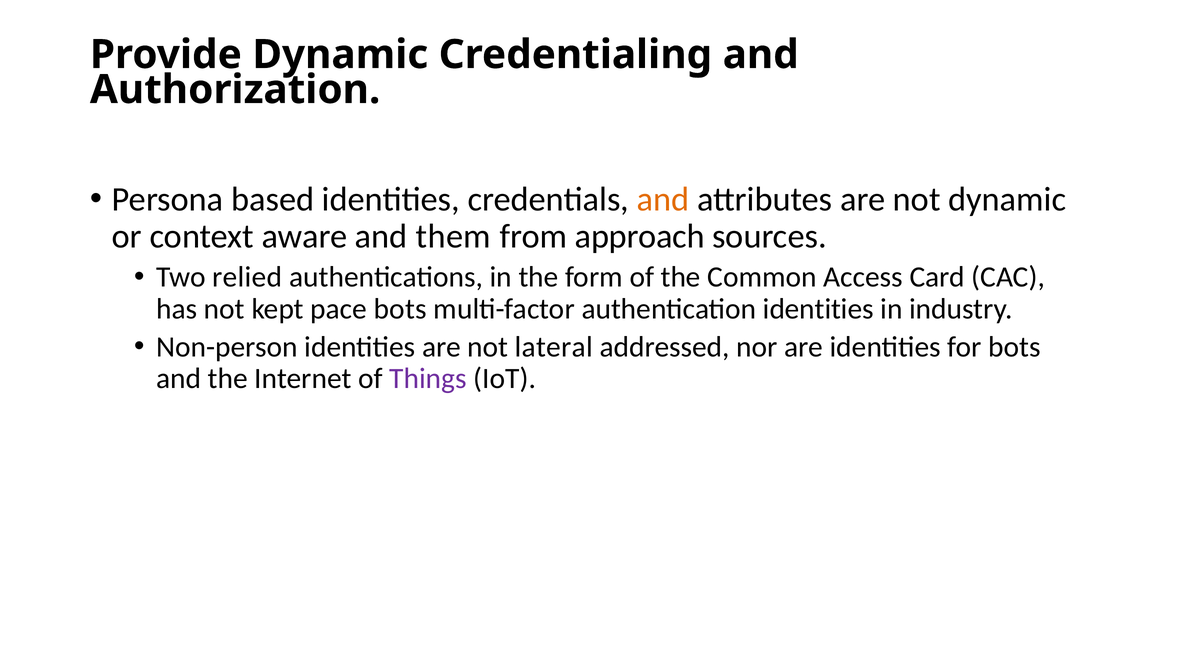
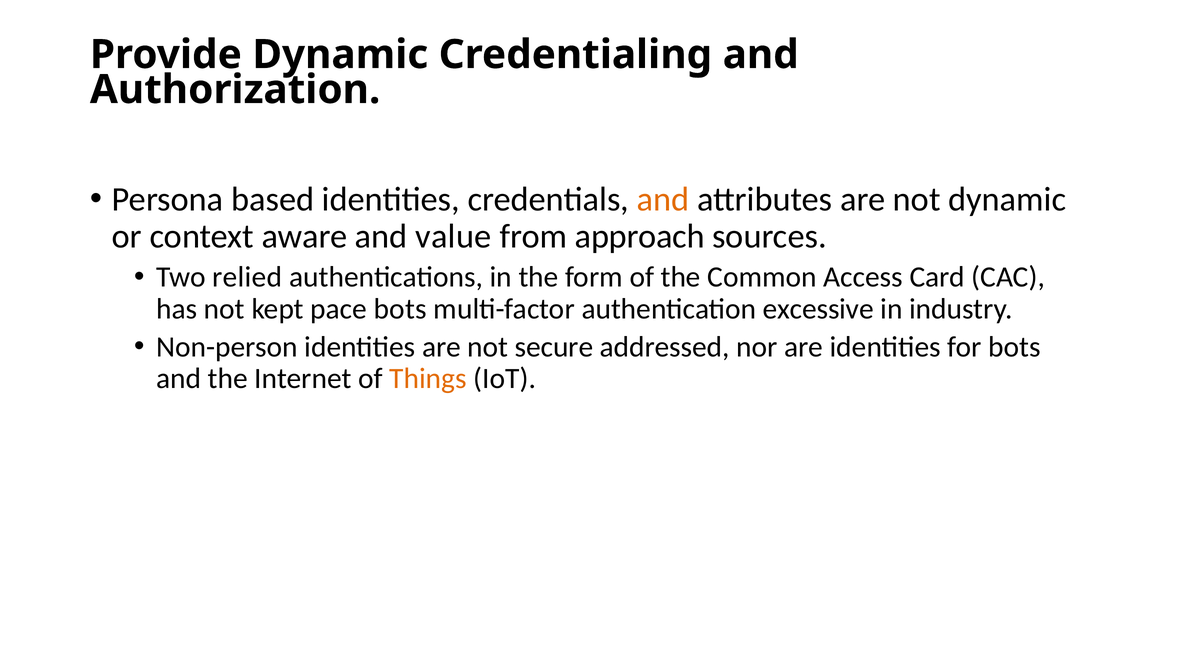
them: them -> value
authentication identities: identities -> excessive
lateral: lateral -> secure
Things colour: purple -> orange
